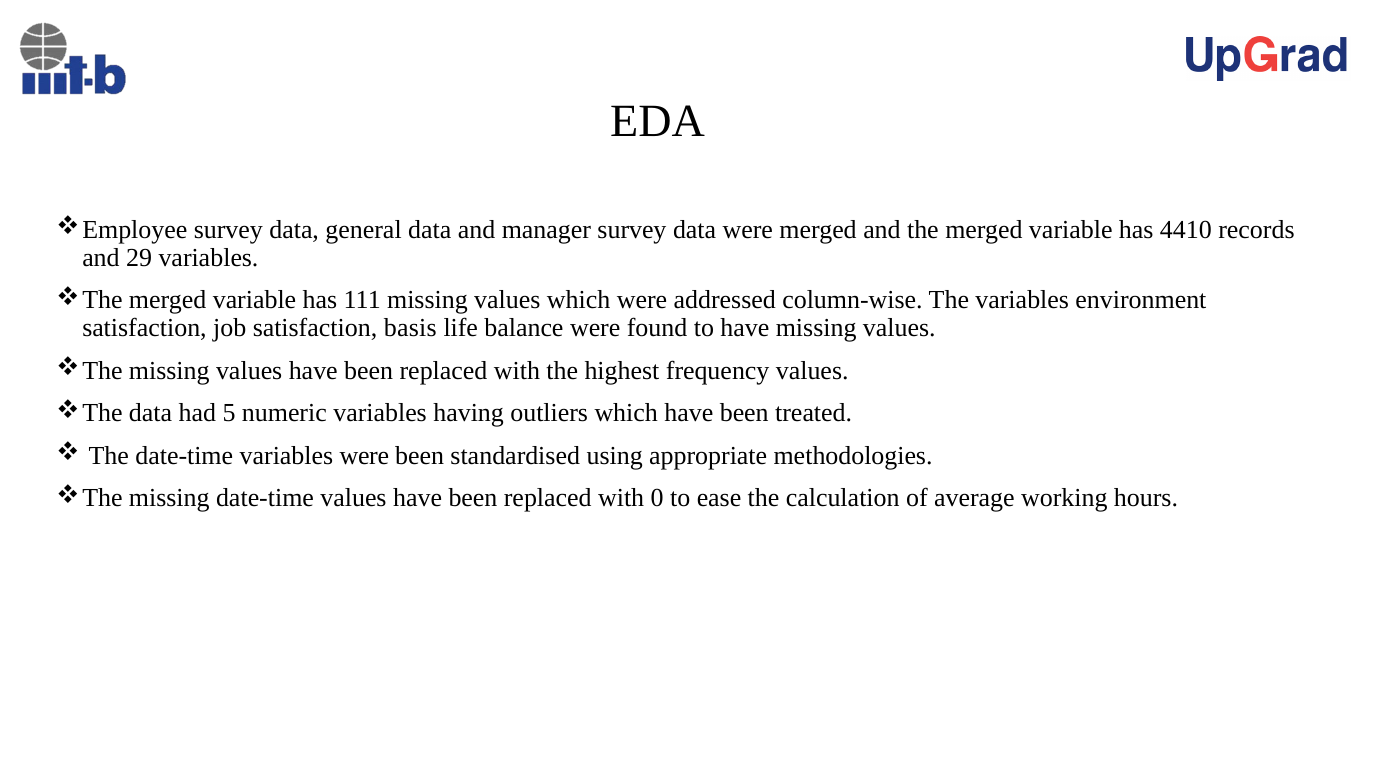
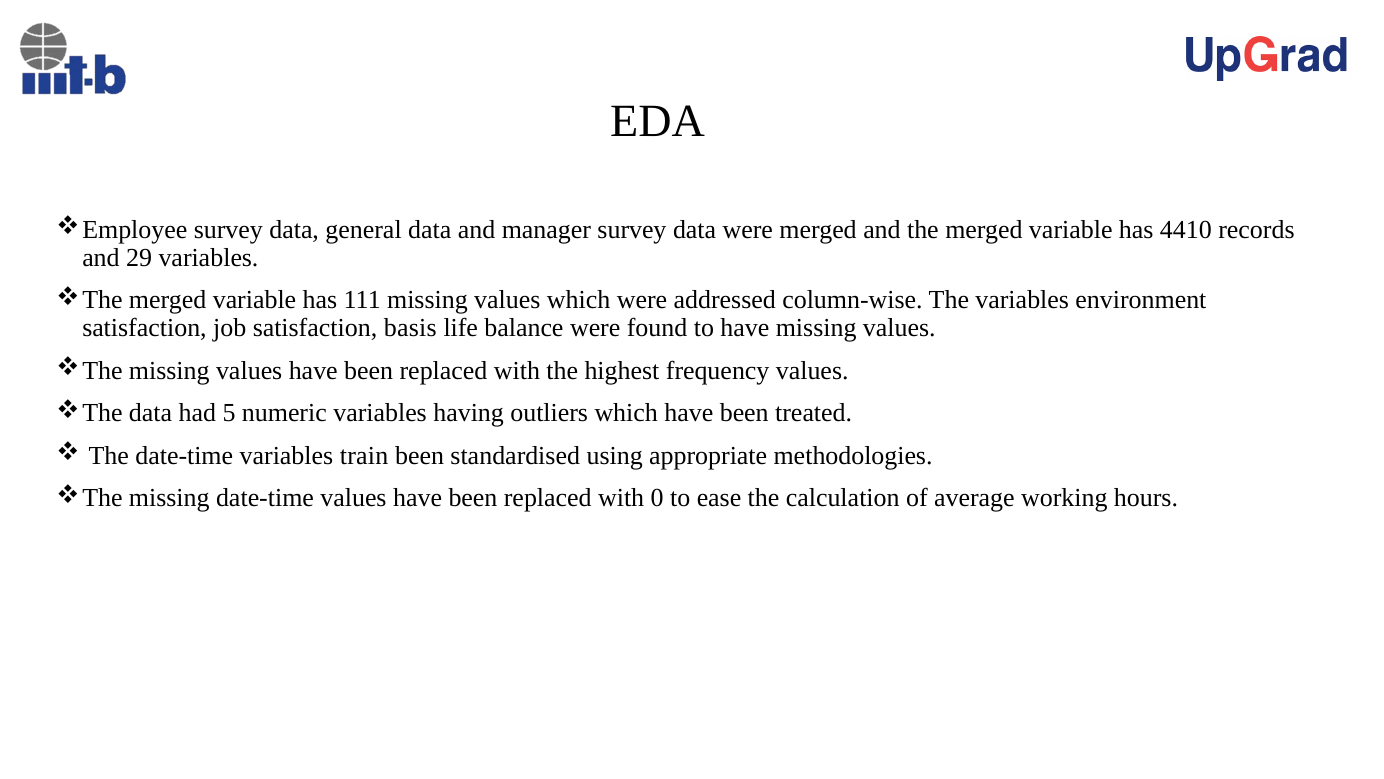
variables were: were -> train
